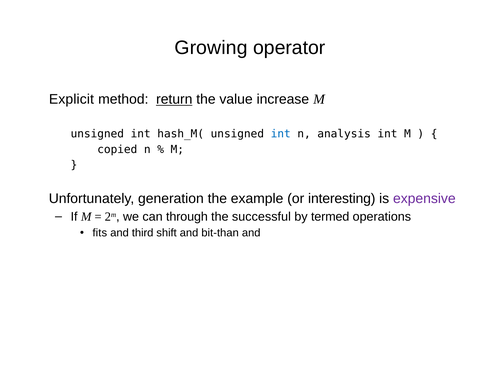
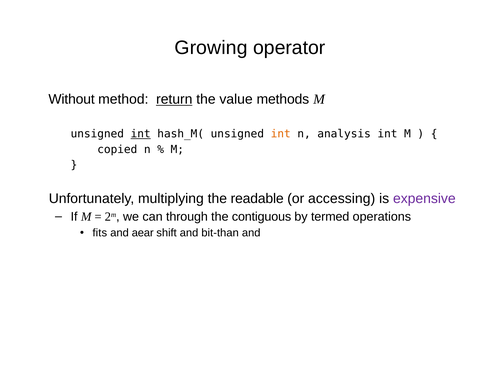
Explicit: Explicit -> Without
increase: increase -> methods
int at (141, 134) underline: none -> present
int at (281, 134) colour: blue -> orange
generation: generation -> multiplying
example: example -> readable
interesting: interesting -> accessing
successful: successful -> contiguous
third: third -> aear
